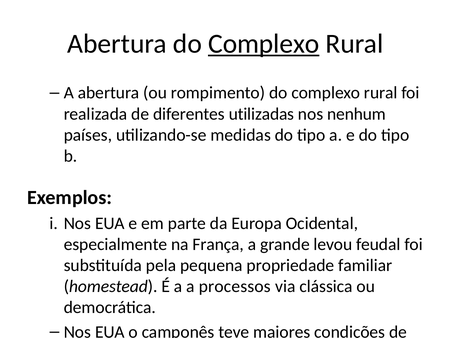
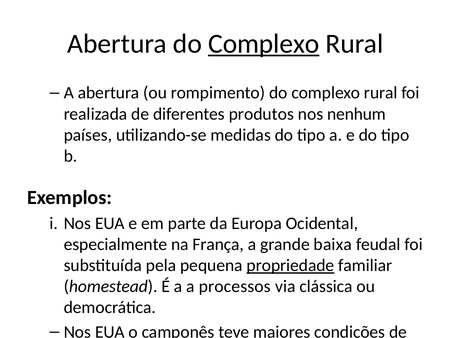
diferentes utilizadas: utilizadas -> produtos
grande levou: levou -> baixa
propriedade underline: none -> present
